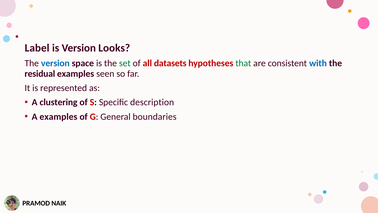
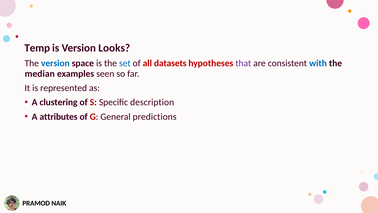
Label: Label -> Temp
set colour: green -> blue
that colour: green -> purple
residual: residual -> median
A examples: examples -> attributes
boundaries: boundaries -> predictions
